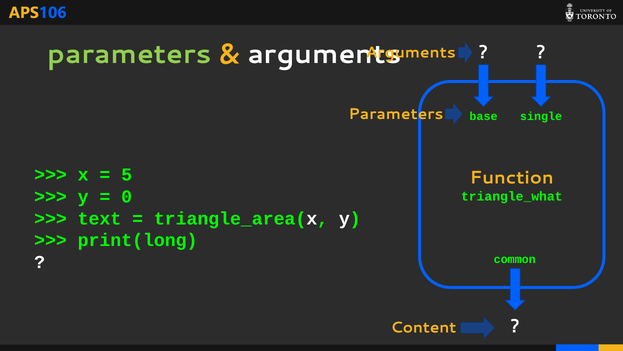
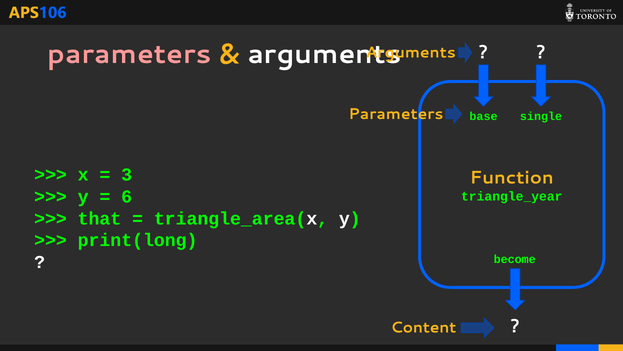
parameters at (129, 54) colour: light green -> pink
5: 5 -> 3
0: 0 -> 6
triangle_what: triangle_what -> triangle_year
text: text -> that
common: common -> become
